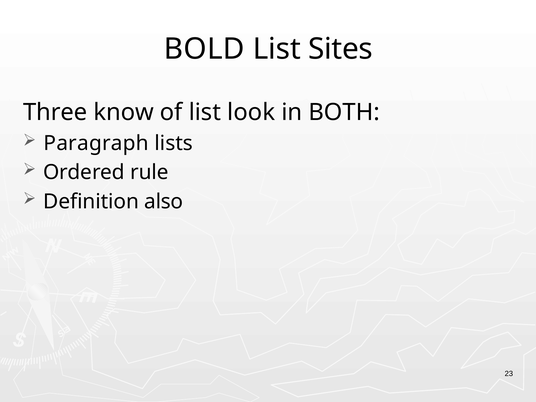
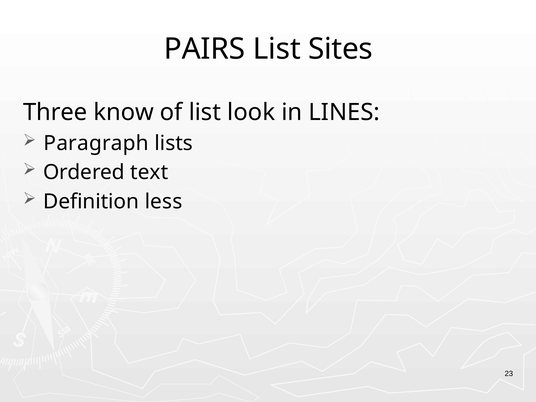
BOLD: BOLD -> PAIRS
BOTH: BOTH -> LINES
rule: rule -> text
also: also -> less
